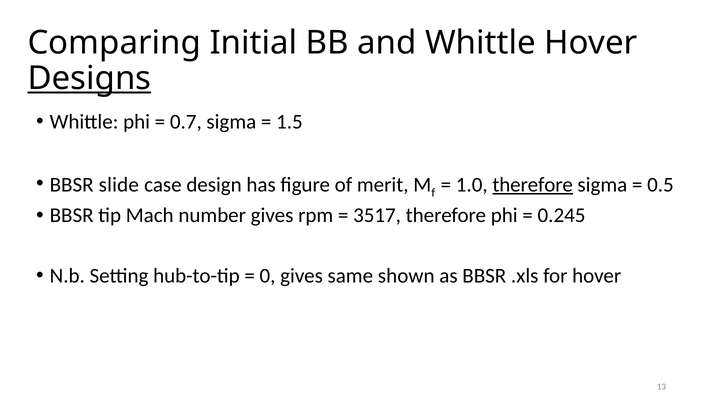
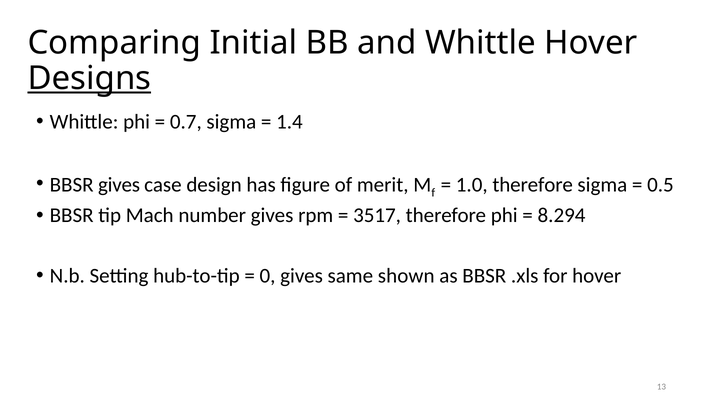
1.5: 1.5 -> 1.4
BBSR slide: slide -> gives
therefore at (533, 185) underline: present -> none
0.245: 0.245 -> 8.294
